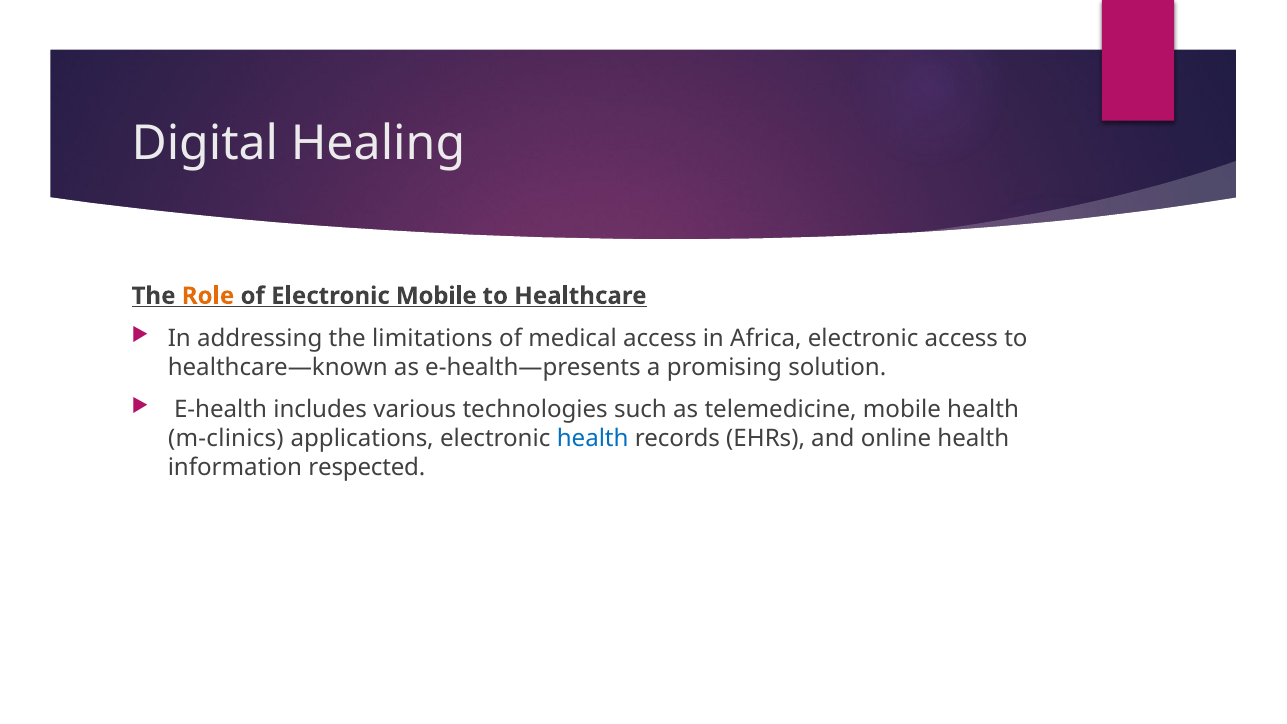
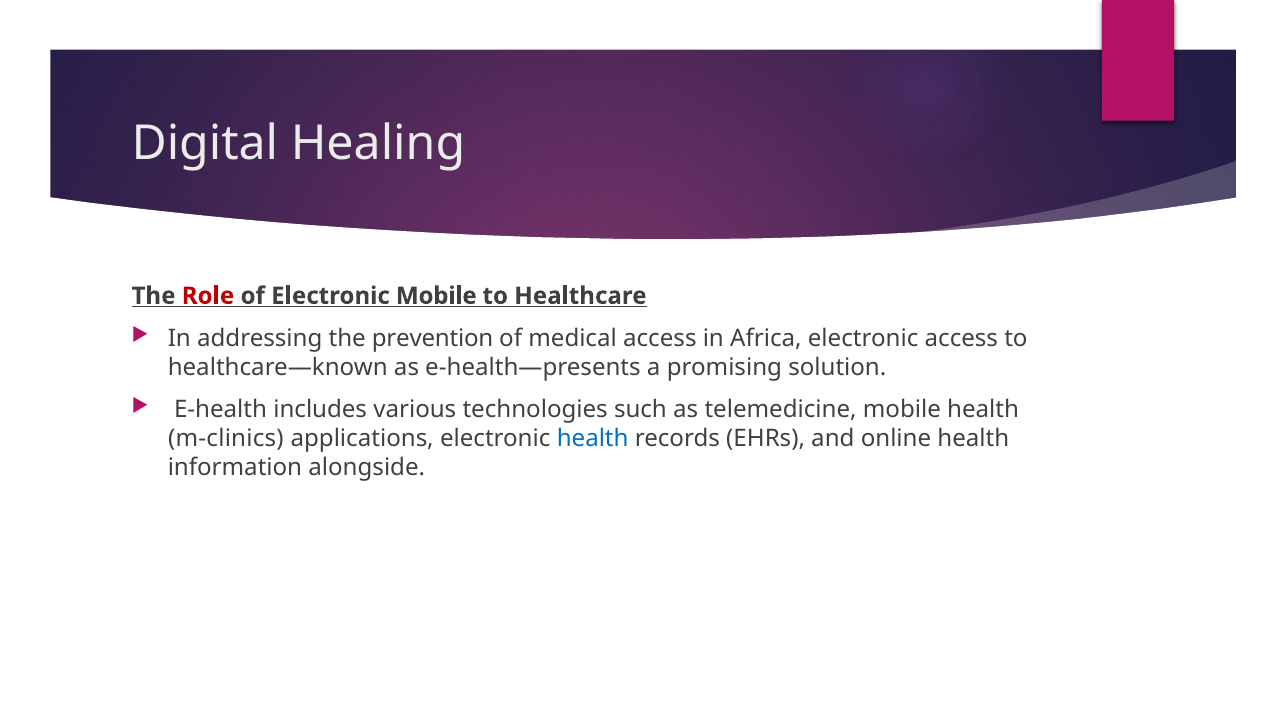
Role colour: orange -> red
limitations: limitations -> prevention
respected: respected -> alongside
